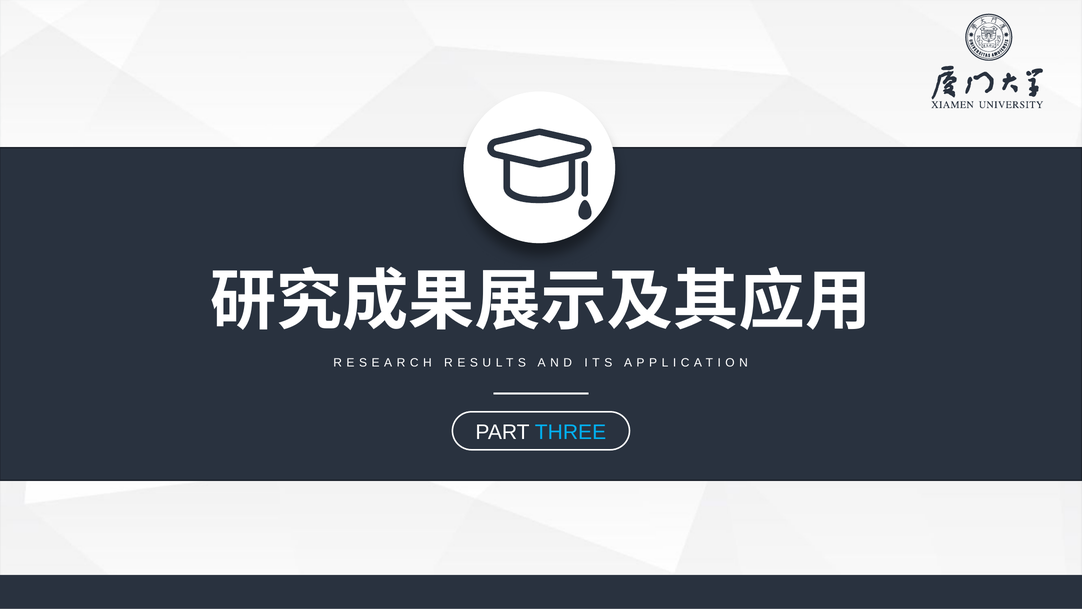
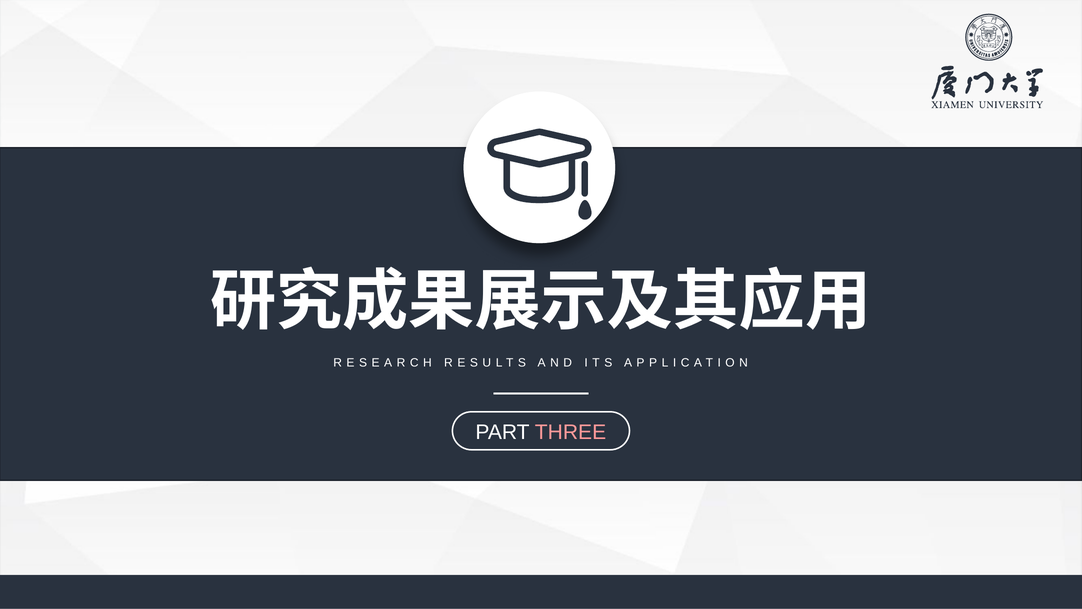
THREE colour: light blue -> pink
